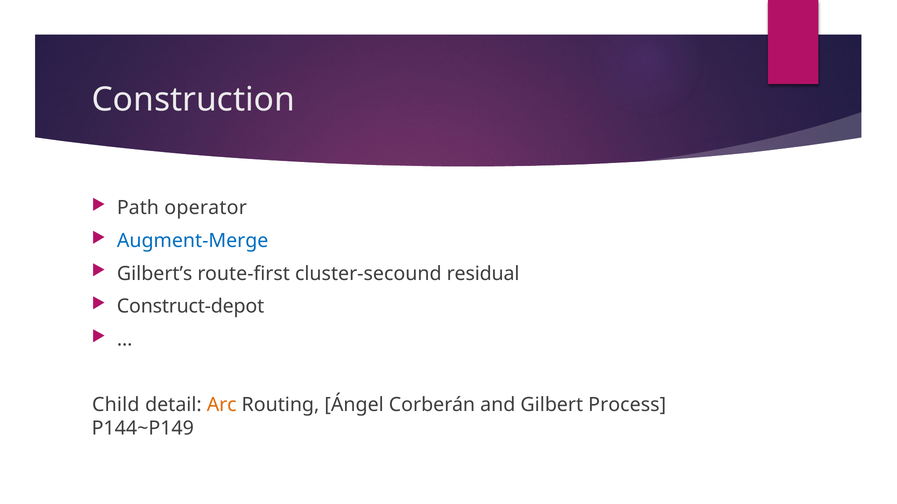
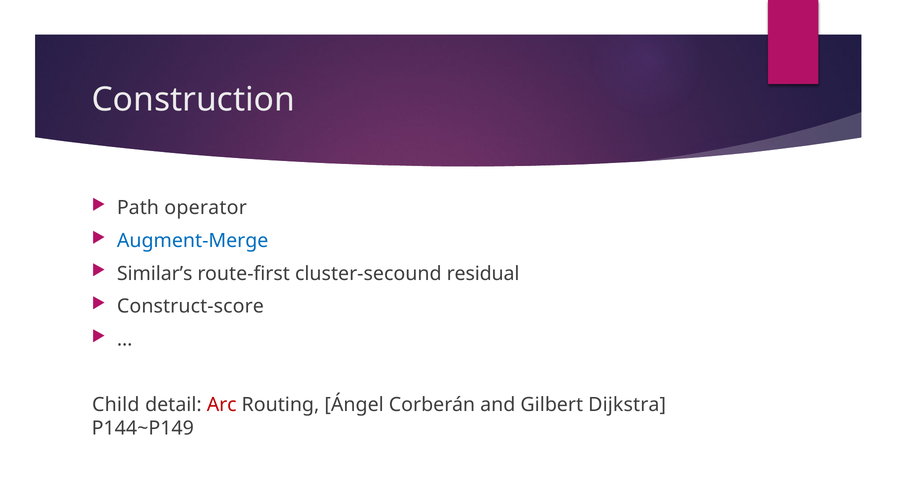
Gilbert’s: Gilbert’s -> Similar’s
Construct-depot: Construct-depot -> Construct-score
Arc colour: orange -> red
Process: Process -> Dijkstra
